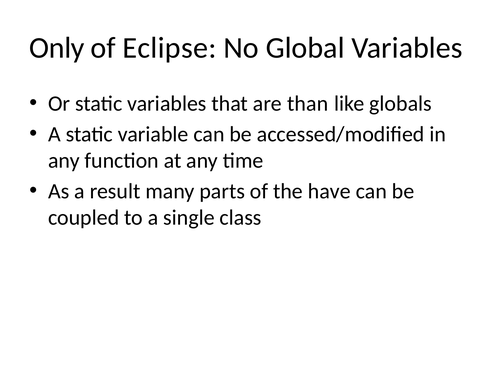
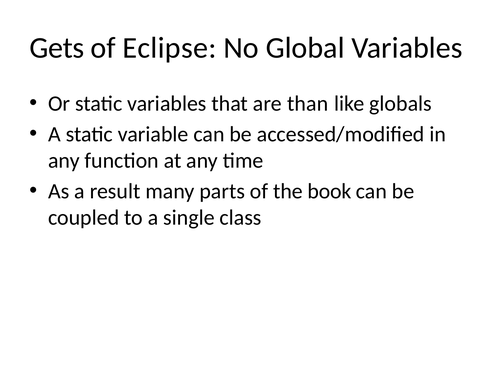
Only: Only -> Gets
have: have -> book
